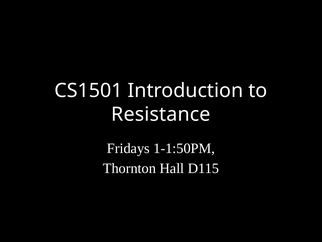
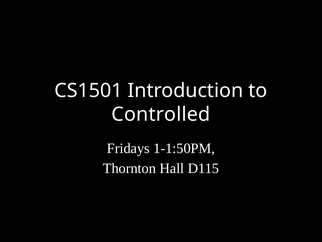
Resistance: Resistance -> Controlled
